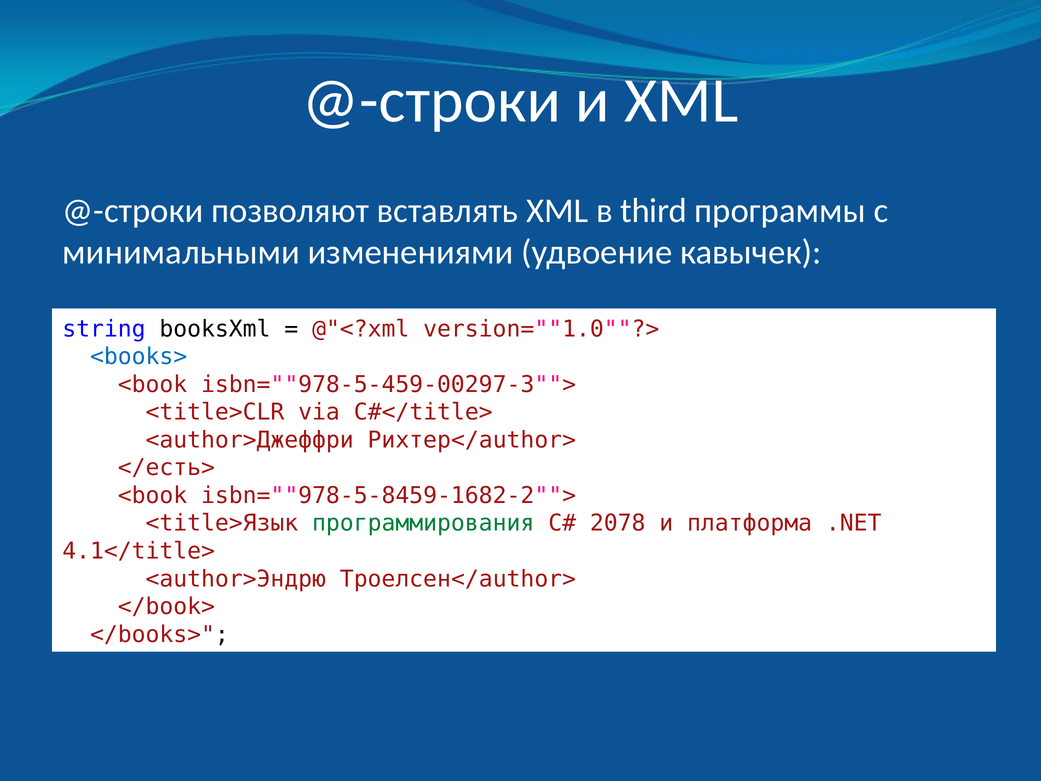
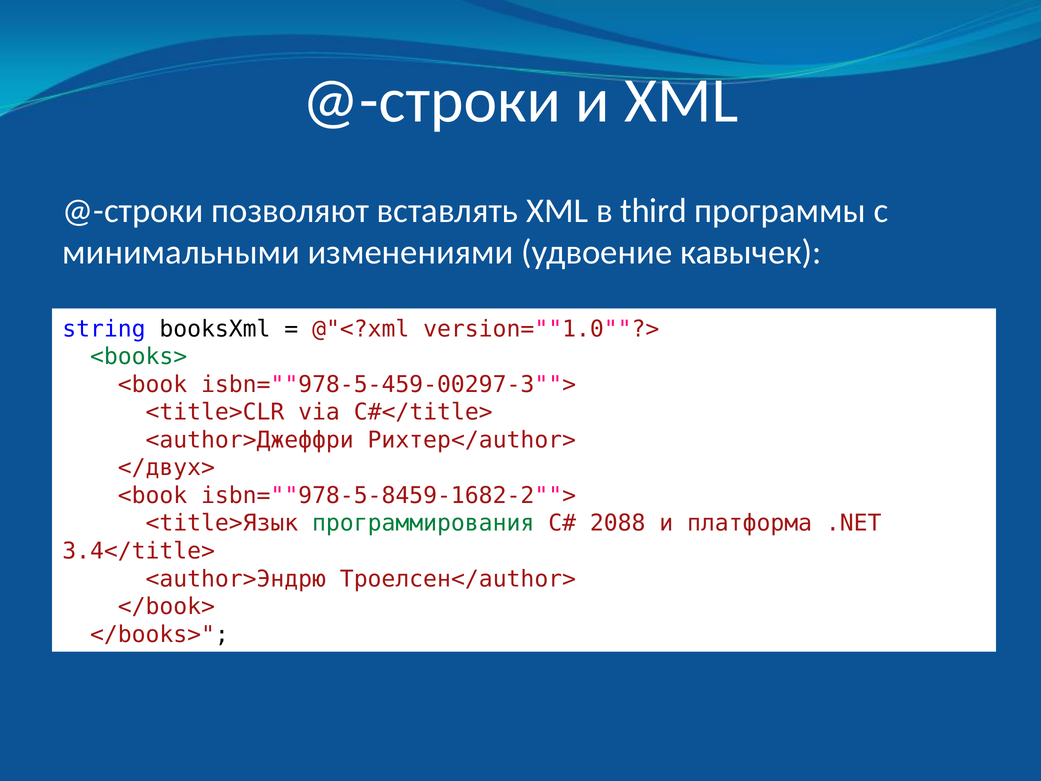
<books> colour: blue -> green
</есть>: </есть> -> </двух>
2078: 2078 -> 2088
4.1</title>: 4.1</title> -> 3.4</title>
